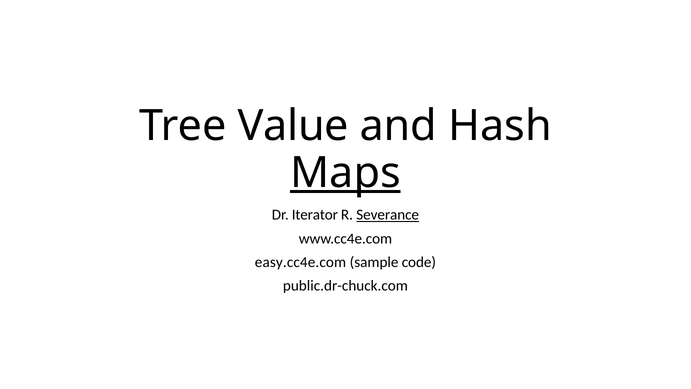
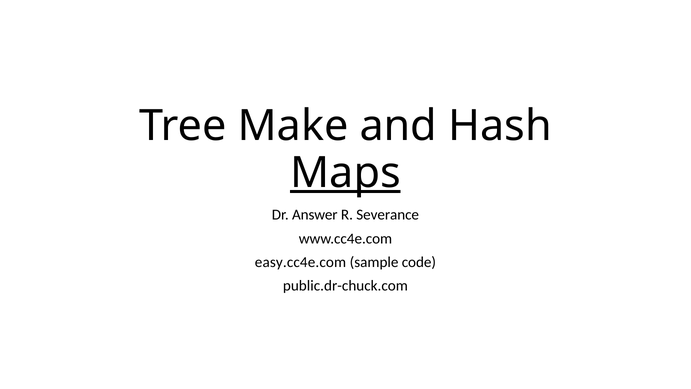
Value: Value -> Make
Iterator: Iterator -> Answer
Severance underline: present -> none
